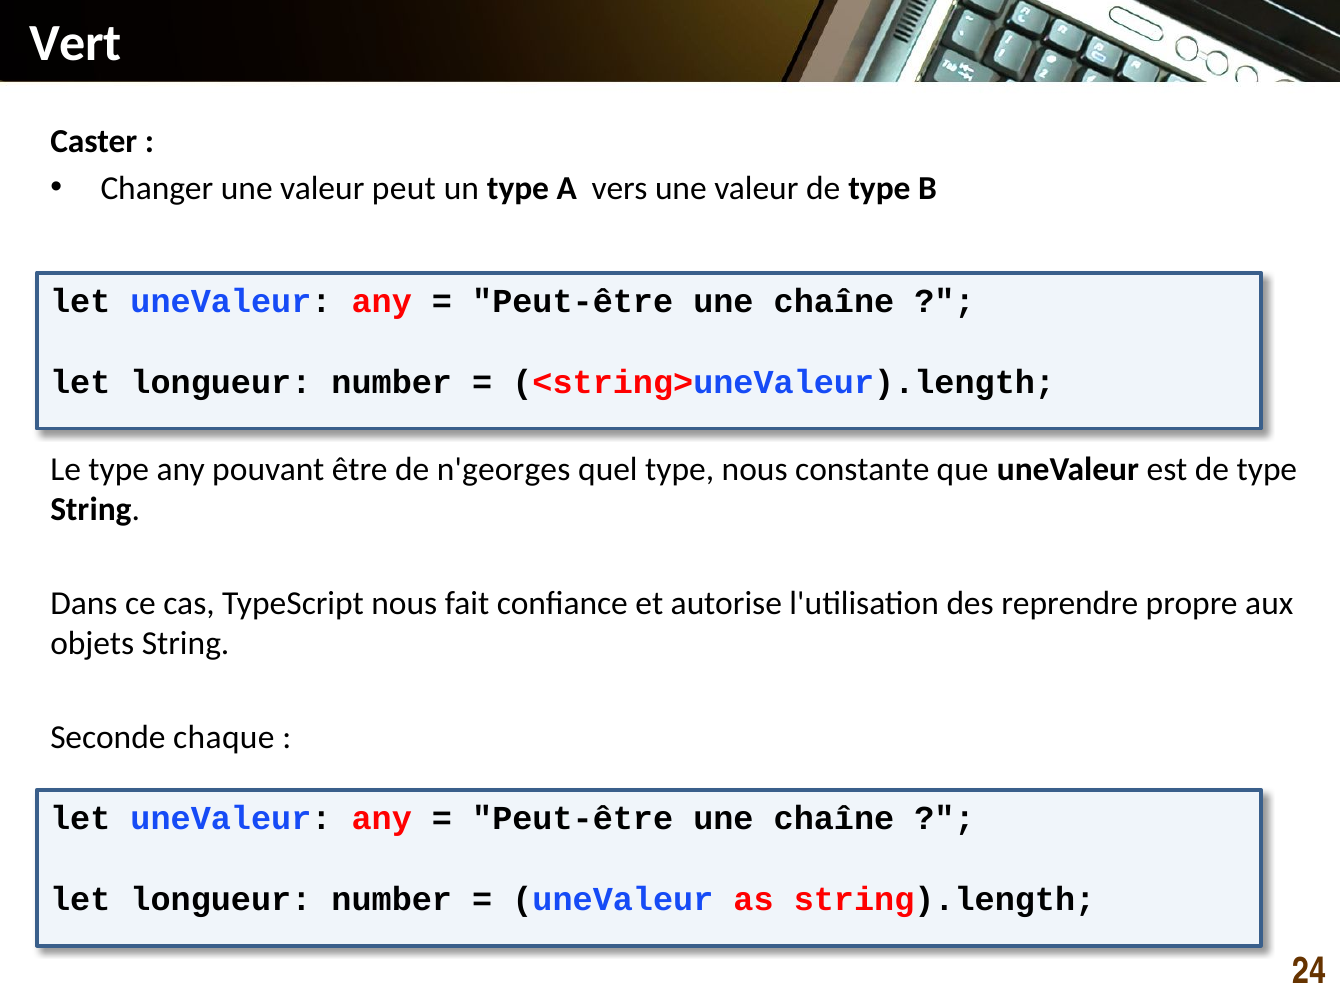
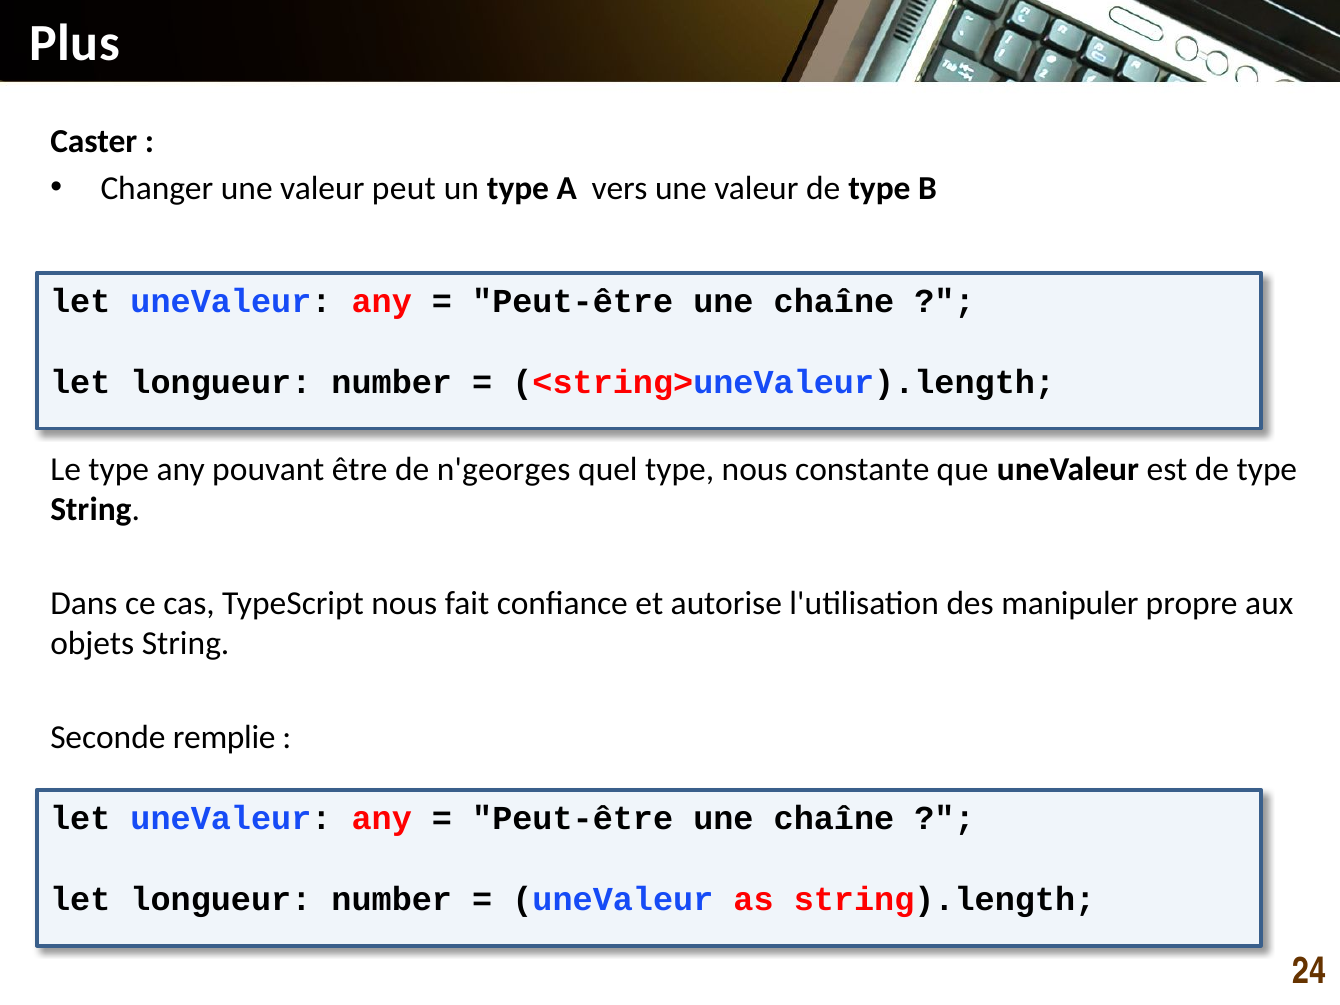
Vert: Vert -> Plus
reprendre: reprendre -> manipuler
chaque: chaque -> remplie
